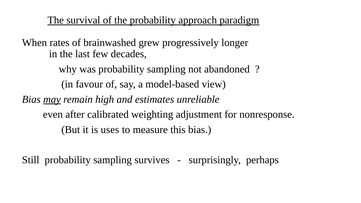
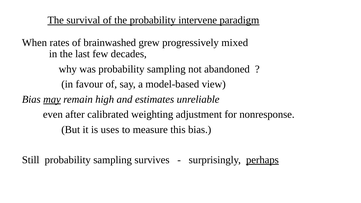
approach: approach -> intervene
longer: longer -> mixed
perhaps underline: none -> present
